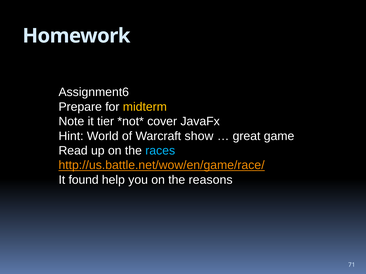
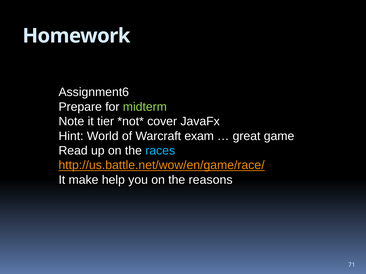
midterm colour: yellow -> light green
show: show -> exam
found: found -> make
